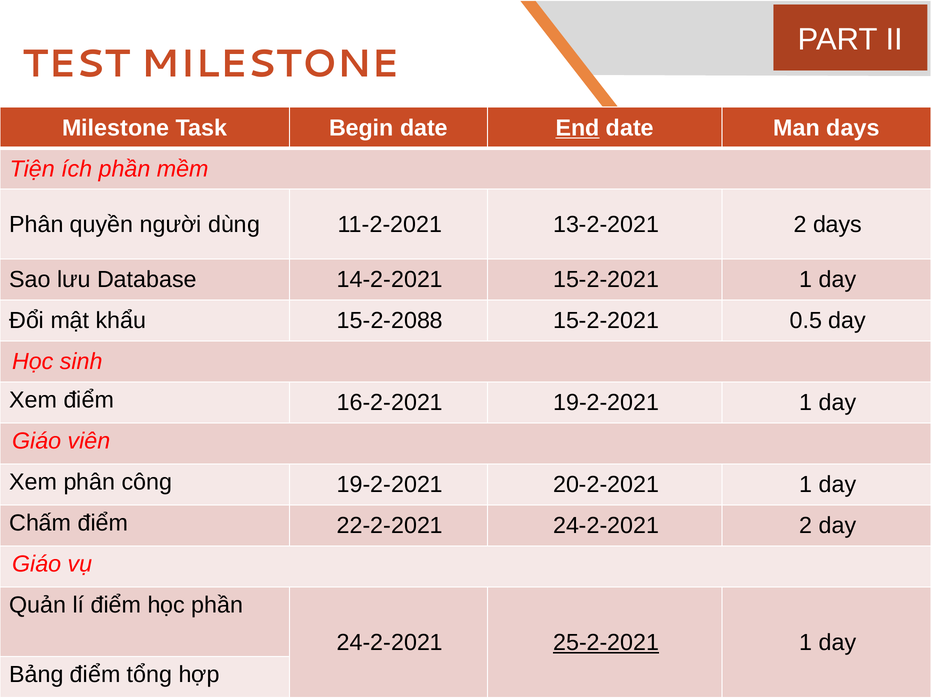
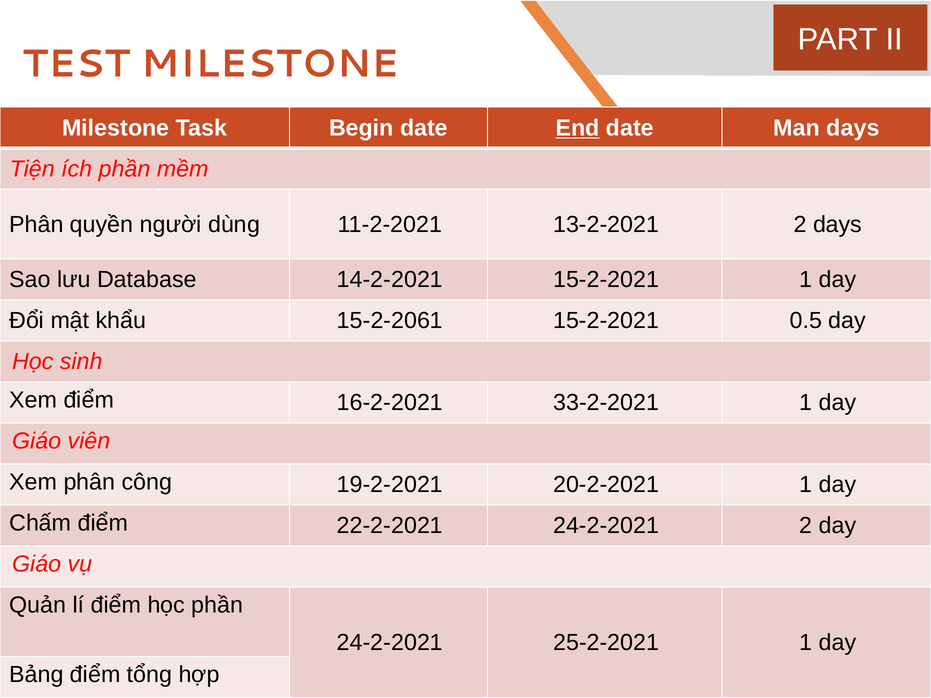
15-2-2088: 15-2-2088 -> 15-2-2061
16-2-2021 19-2-2021: 19-2-2021 -> 33-2-2021
25-2-2021 underline: present -> none
